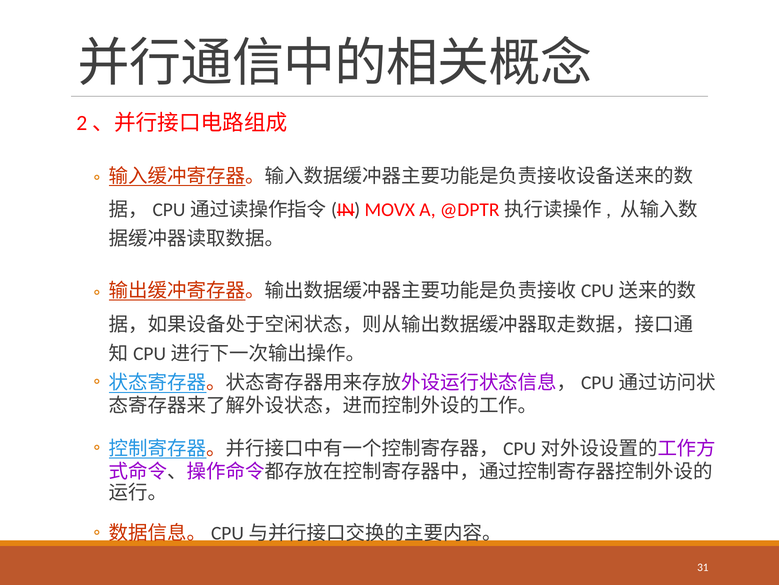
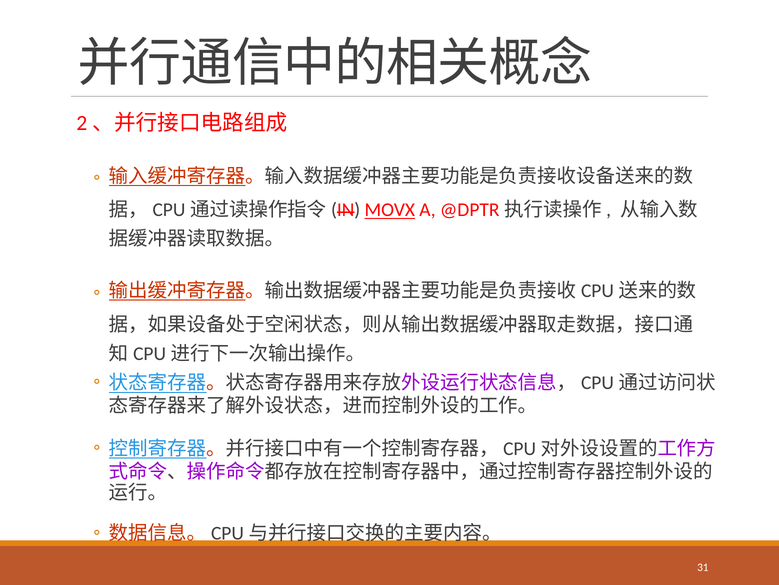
MOVX underline: none -> present
